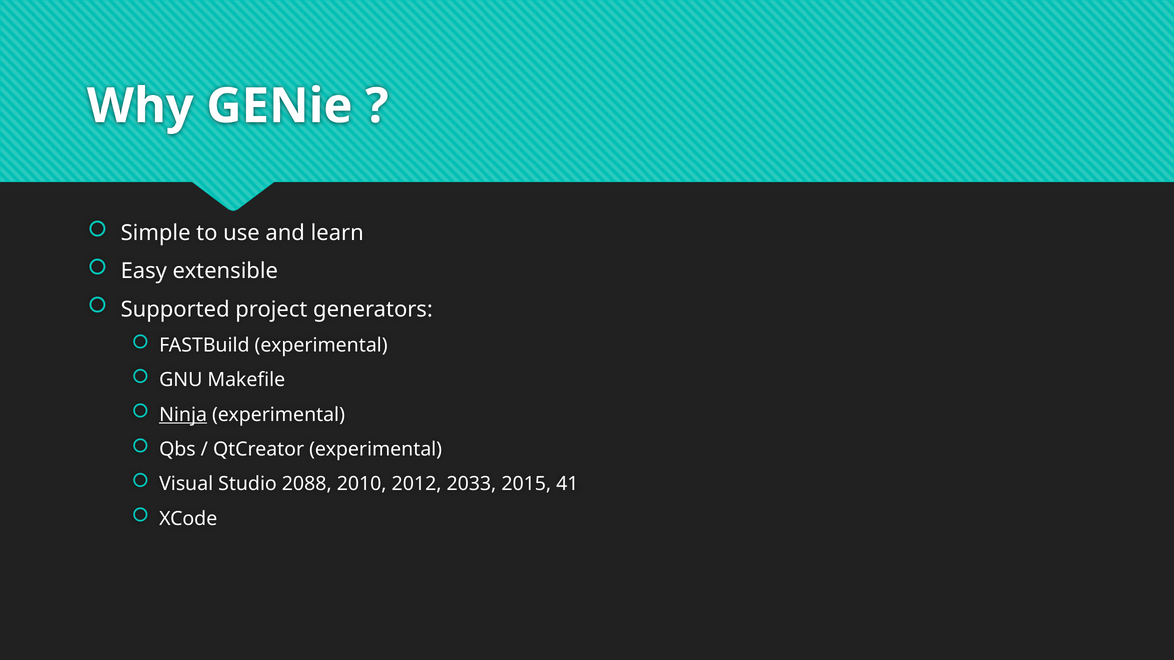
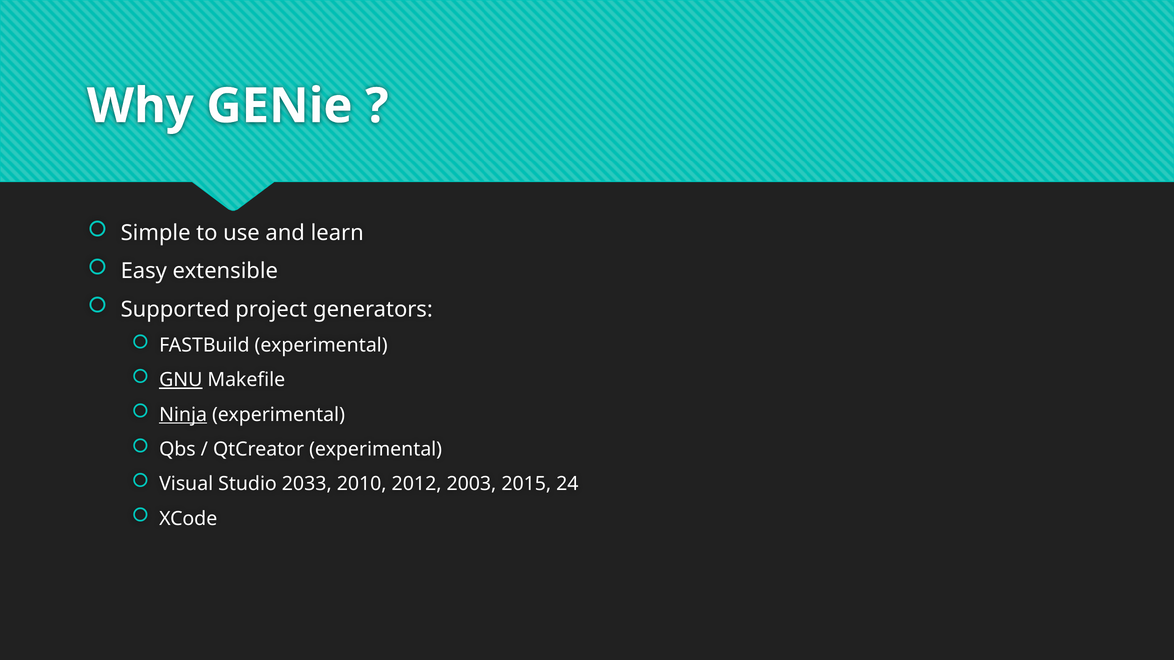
GNU underline: none -> present
2088: 2088 -> 2033
2033: 2033 -> 2003
41: 41 -> 24
